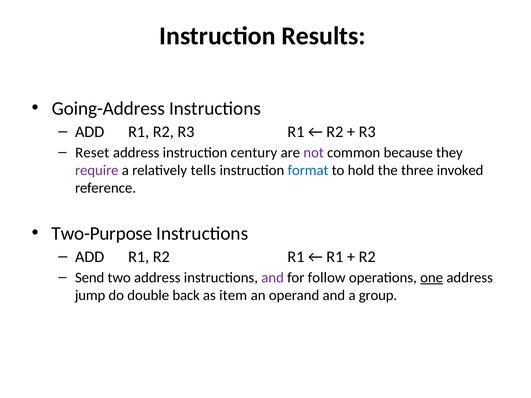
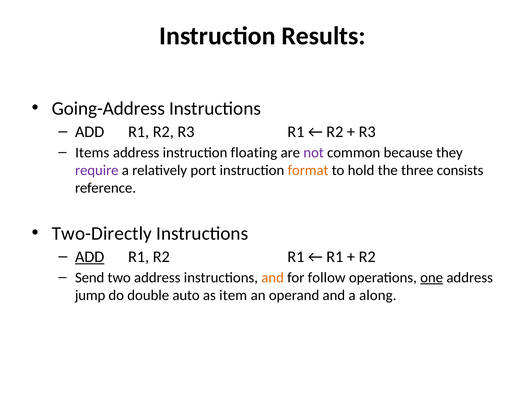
Reset: Reset -> Items
century: century -> floating
tells: tells -> port
format colour: blue -> orange
invoked: invoked -> consists
Two-Purpose: Two-Purpose -> Two-Directly
ADD at (90, 257) underline: none -> present
and at (273, 278) colour: purple -> orange
back: back -> auto
group: group -> along
